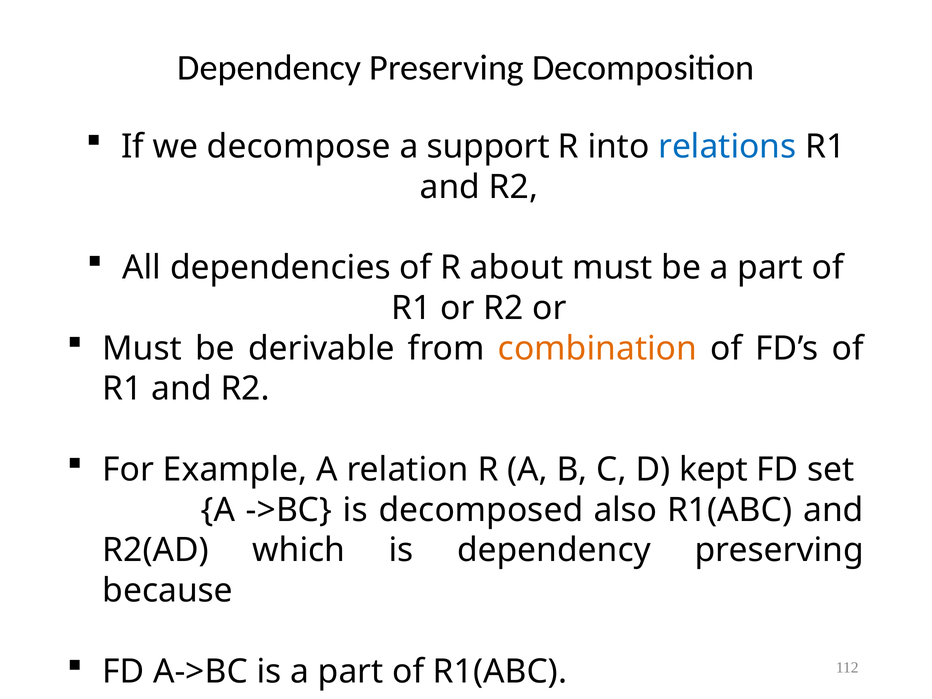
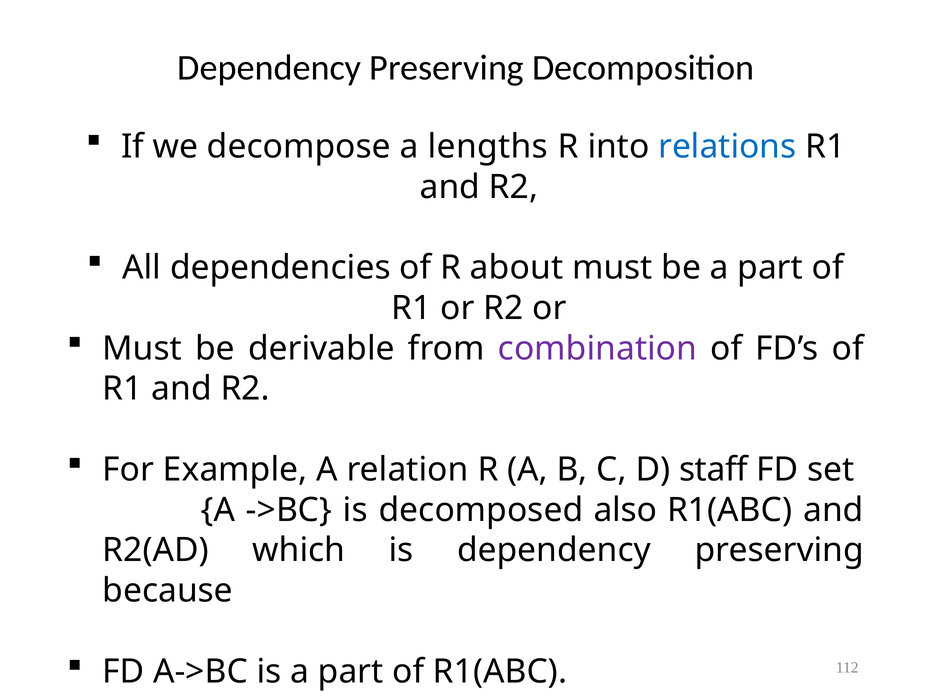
support: support -> lengths
combination colour: orange -> purple
kept: kept -> staff
